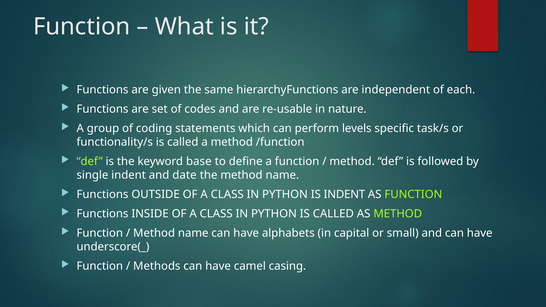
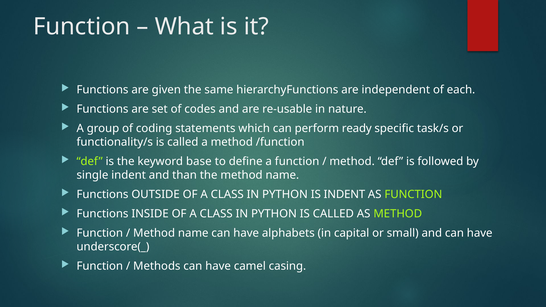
levels: levels -> ready
date: date -> than
